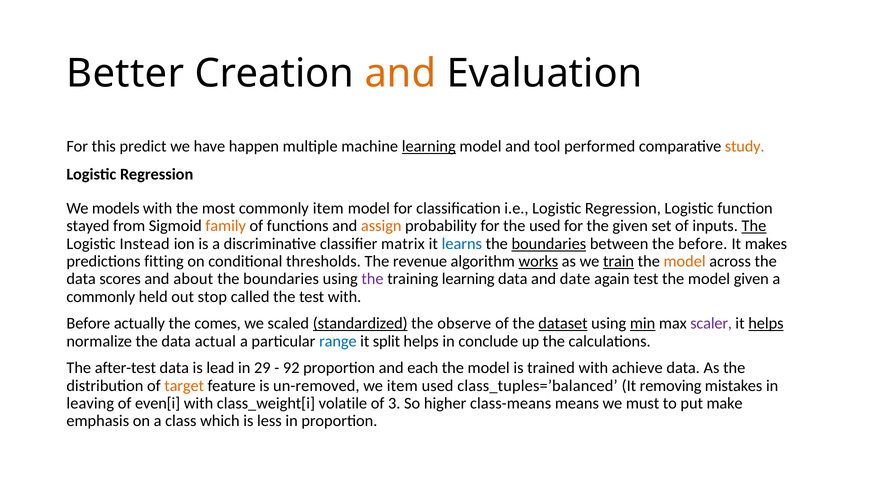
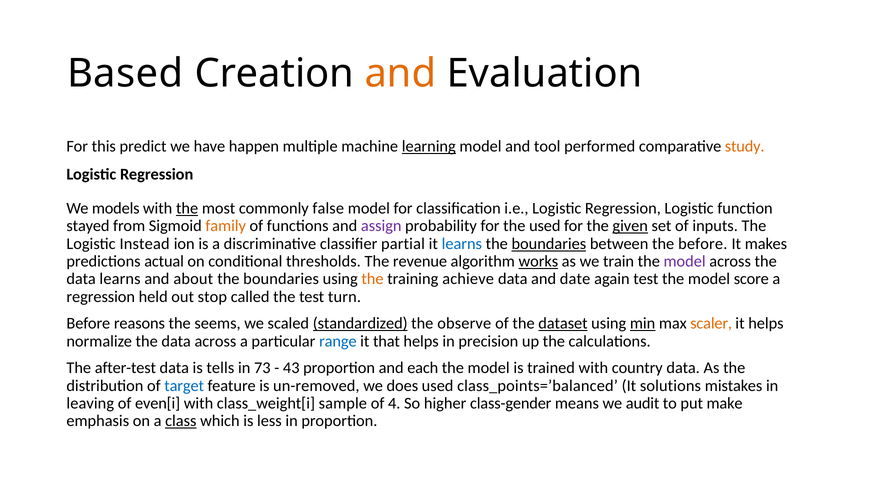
Better: Better -> Based
the at (187, 208) underline: none -> present
commonly item: item -> false
assign colour: orange -> purple
given at (630, 226) underline: none -> present
The at (754, 226) underline: present -> none
matrix: matrix -> partial
fitting: fitting -> actual
train underline: present -> none
model at (685, 261) colour: orange -> purple
data scores: scores -> learns
the at (372, 279) colour: purple -> orange
training learning: learning -> achieve
model given: given -> score
commonly at (101, 296): commonly -> regression
test with: with -> turn
actually: actually -> reasons
comes: comes -> seems
scaler colour: purple -> orange
helps at (766, 323) underline: present -> none
data actual: actual -> across
split: split -> that
conclude: conclude -> precision
lead: lead -> tells
29: 29 -> 73
92: 92 -> 43
achieve: achieve -> country
target colour: orange -> blue
we item: item -> does
class_tuples=’balanced: class_tuples=’balanced -> class_points=’balanced
removing: removing -> solutions
volatile: volatile -> sample
3: 3 -> 4
class-means: class-means -> class-gender
must: must -> audit
class underline: none -> present
